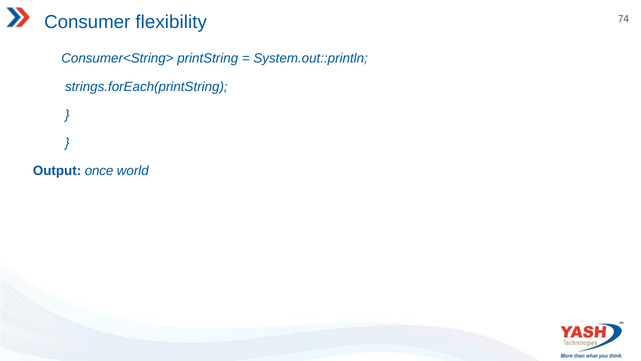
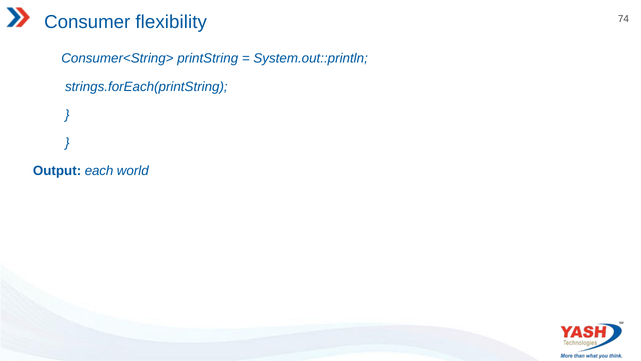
once: once -> each
